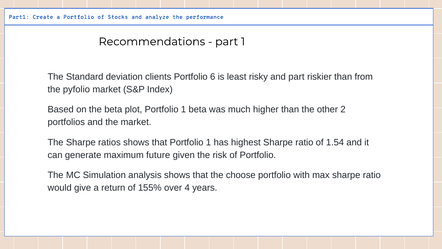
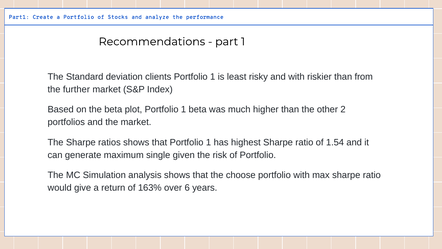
6 at (213, 77): 6 -> 1
and part: part -> with
pyfolio: pyfolio -> further
future: future -> single
155%: 155% -> 163%
4: 4 -> 6
